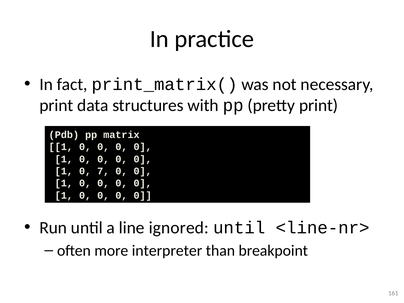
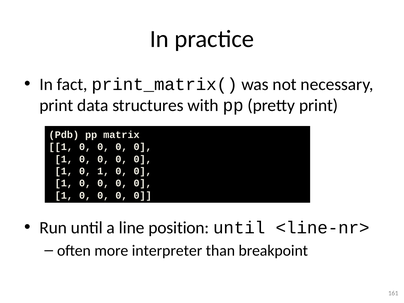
1 0 7: 7 -> 1
ignored: ignored -> position
